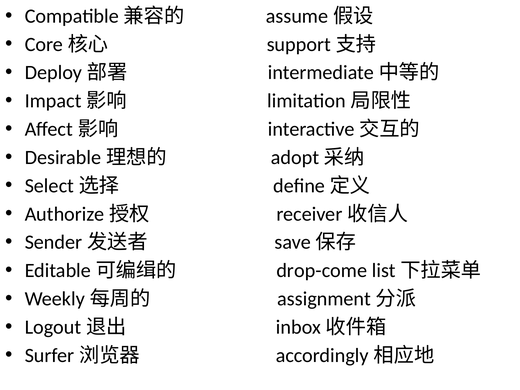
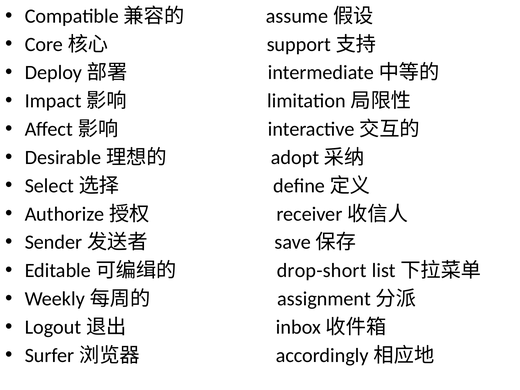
drop-come: drop-come -> drop-short
